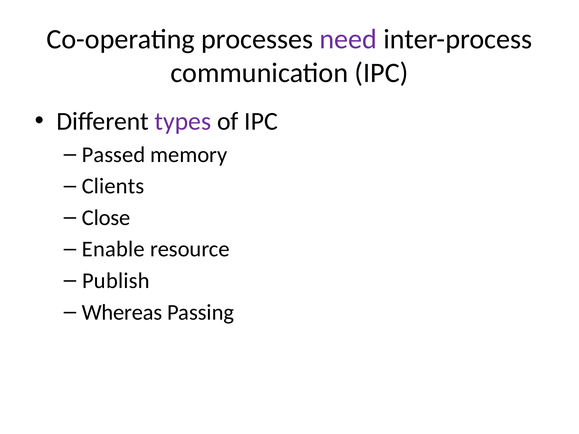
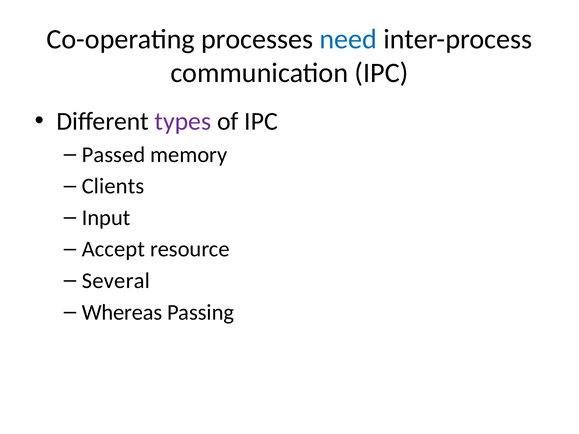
need colour: purple -> blue
Close: Close -> Input
Enable: Enable -> Accept
Publish: Publish -> Several
